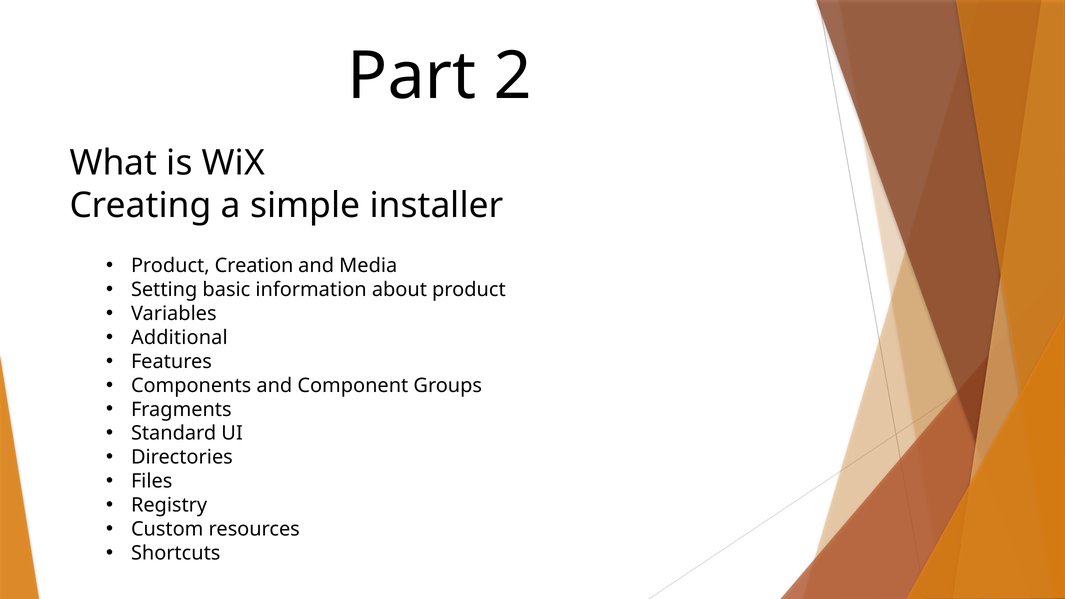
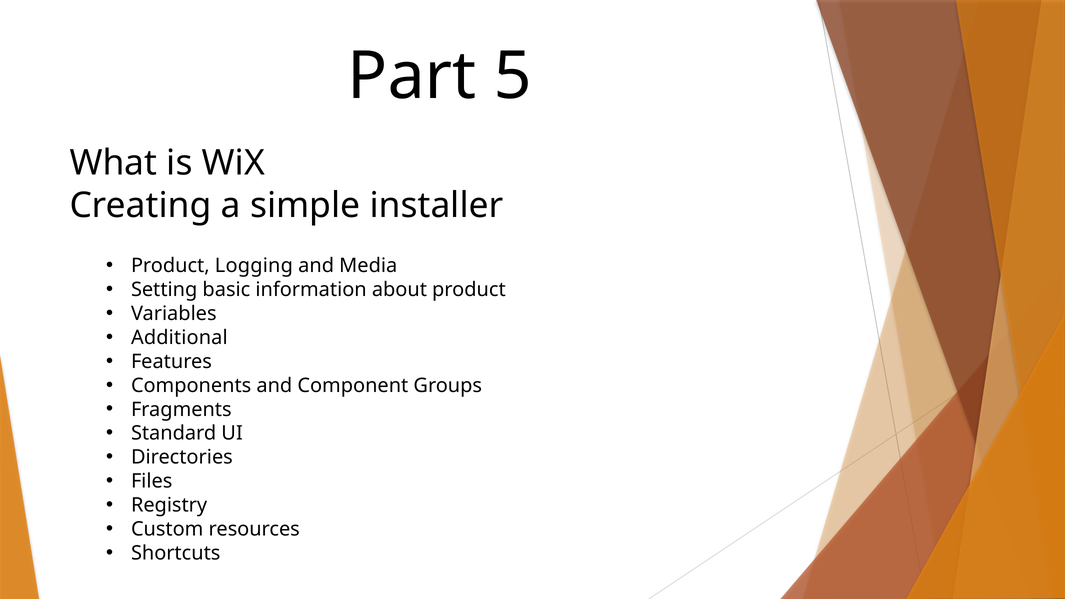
2: 2 -> 5
Creation: Creation -> Logging
